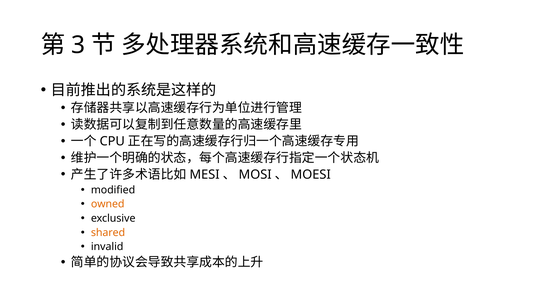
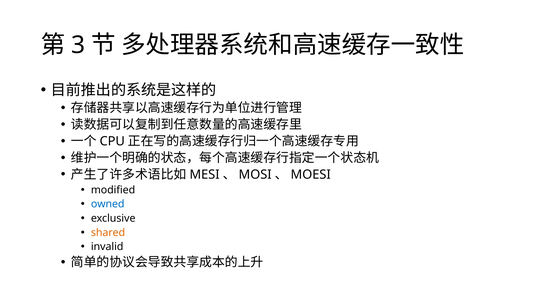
owned colour: orange -> blue
